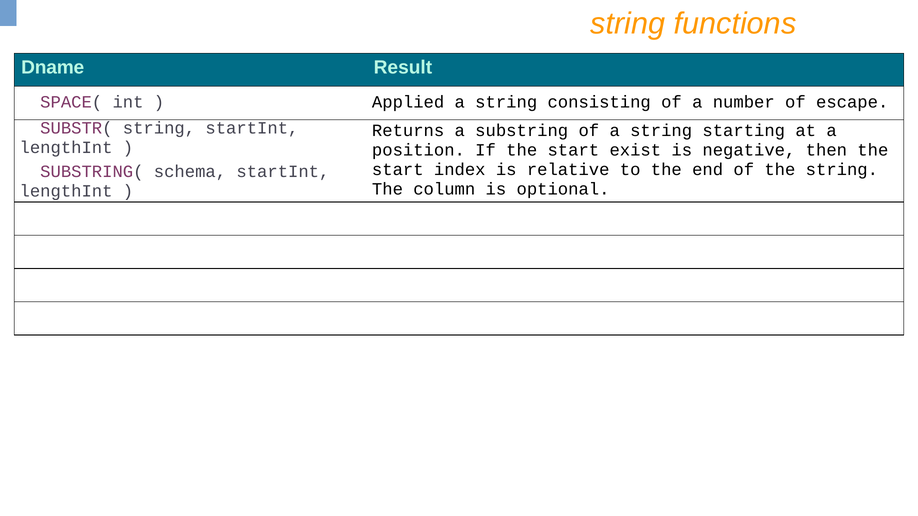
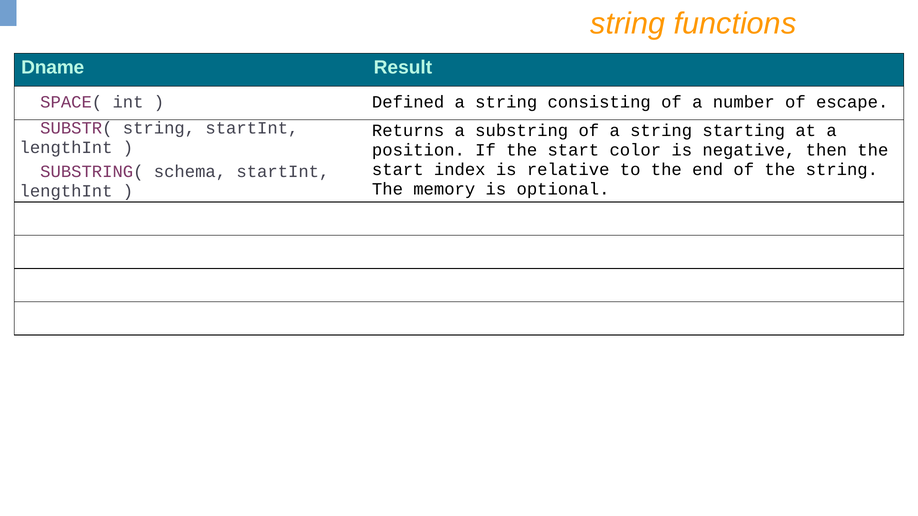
Applied: Applied -> Defined
exist: exist -> color
column: column -> memory
